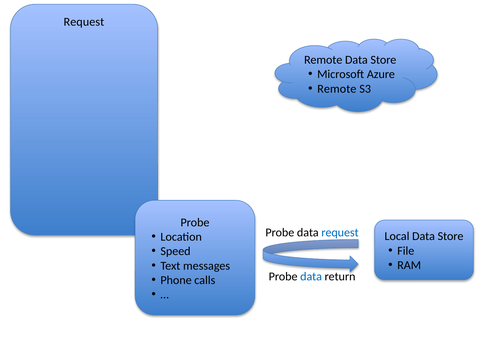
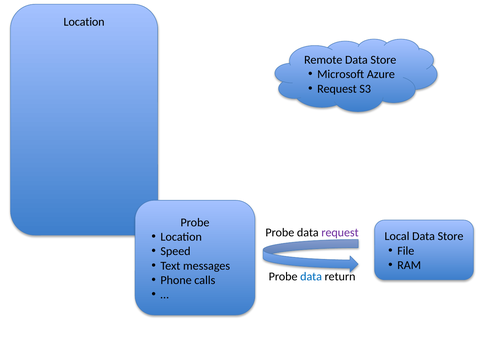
Request at (84, 22): Request -> Location
Remote at (337, 89): Remote -> Request
request at (340, 233) colour: blue -> purple
